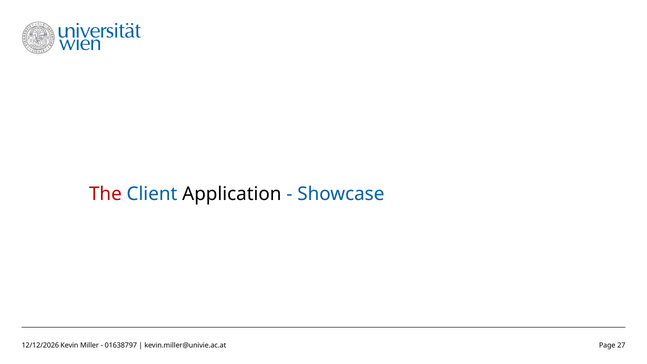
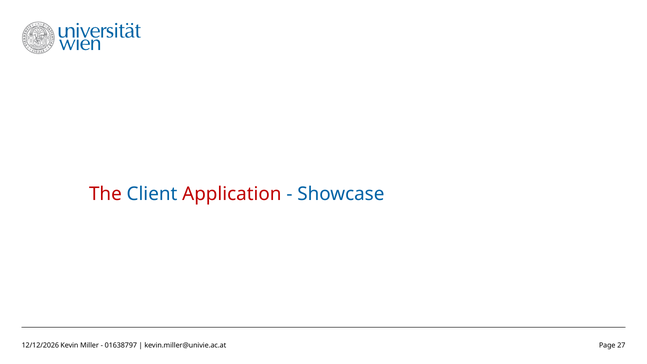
Application colour: black -> red
